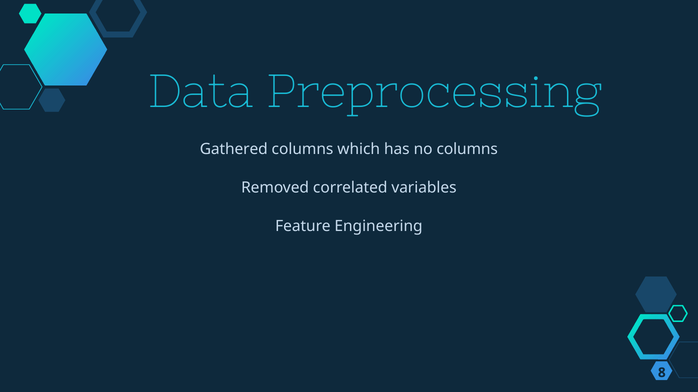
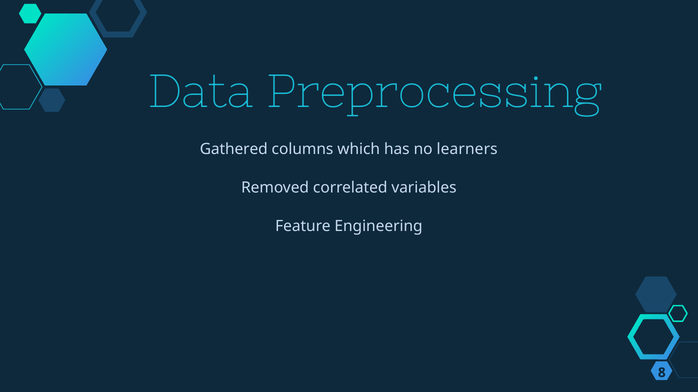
no columns: columns -> learners
